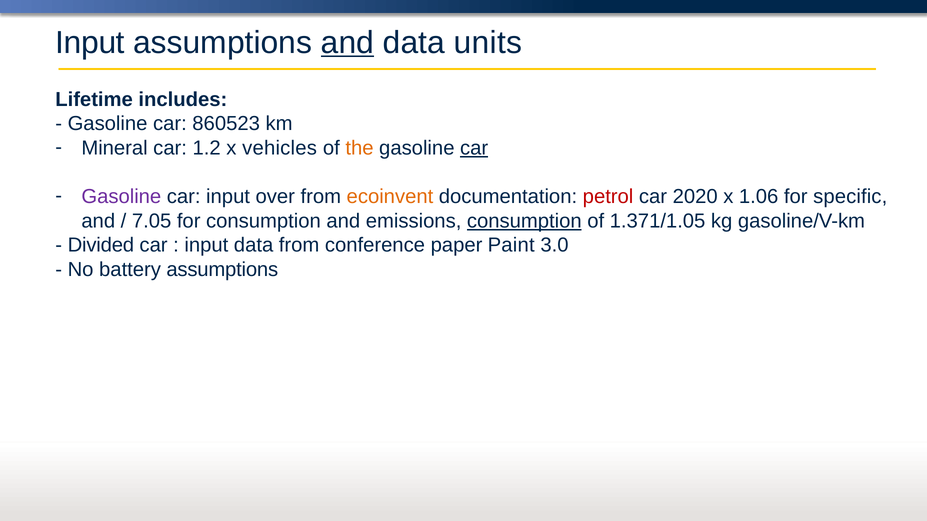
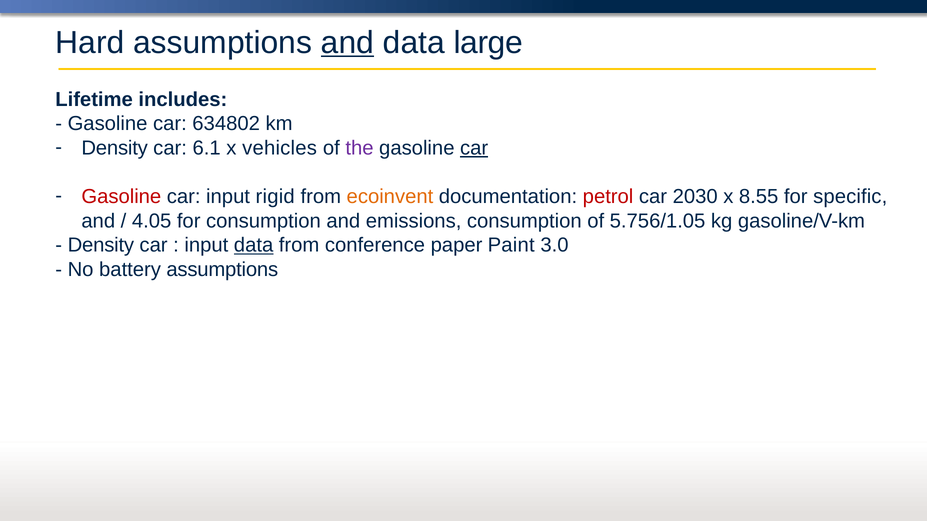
Input at (90, 43): Input -> Hard
units: units -> large
860523: 860523 -> 634802
Mineral at (115, 148): Mineral -> Density
1.2: 1.2 -> 6.1
the colour: orange -> purple
Gasoline at (121, 197) colour: purple -> red
over: over -> rigid
2020: 2020 -> 2030
1.06: 1.06 -> 8.55
7.05: 7.05 -> 4.05
consumption at (524, 221) underline: present -> none
1.371/1.05: 1.371/1.05 -> 5.756/1.05
Divided at (101, 245): Divided -> Density
data at (254, 245) underline: none -> present
